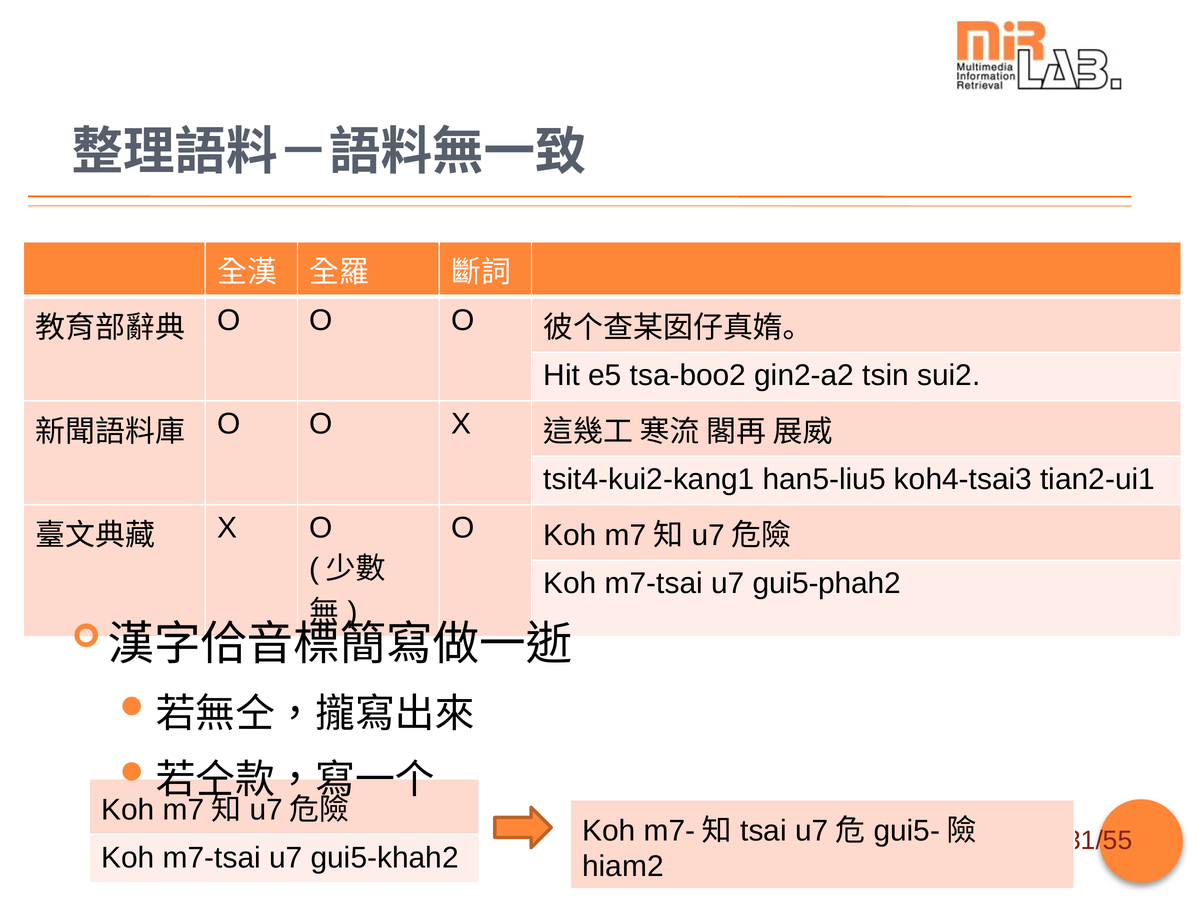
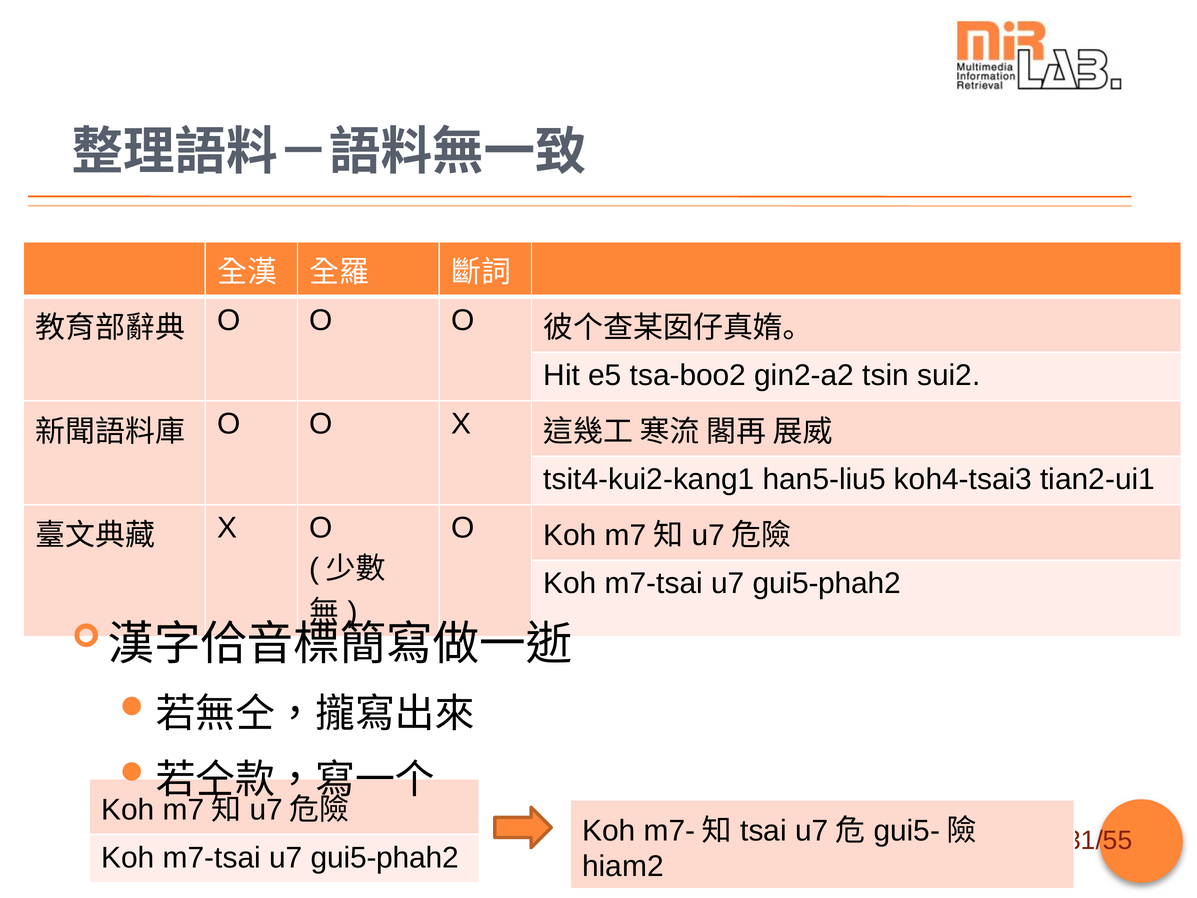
gui5-khah2 at (385, 857): gui5-khah2 -> gui5-phah2
